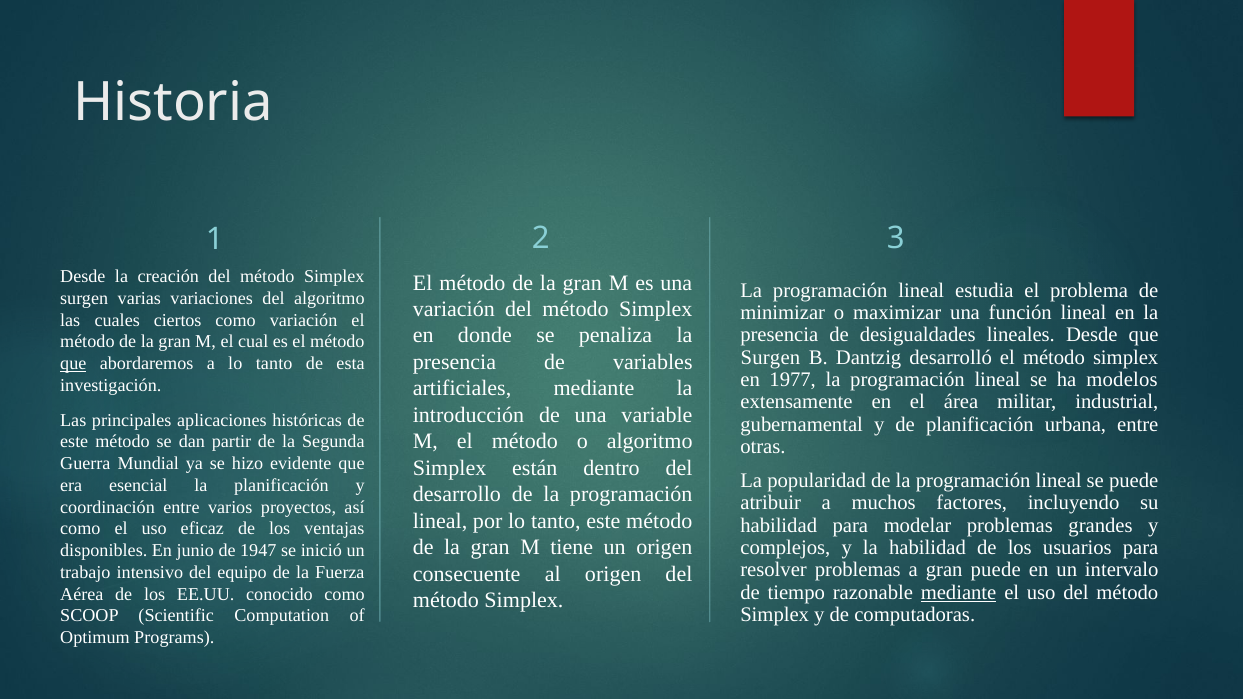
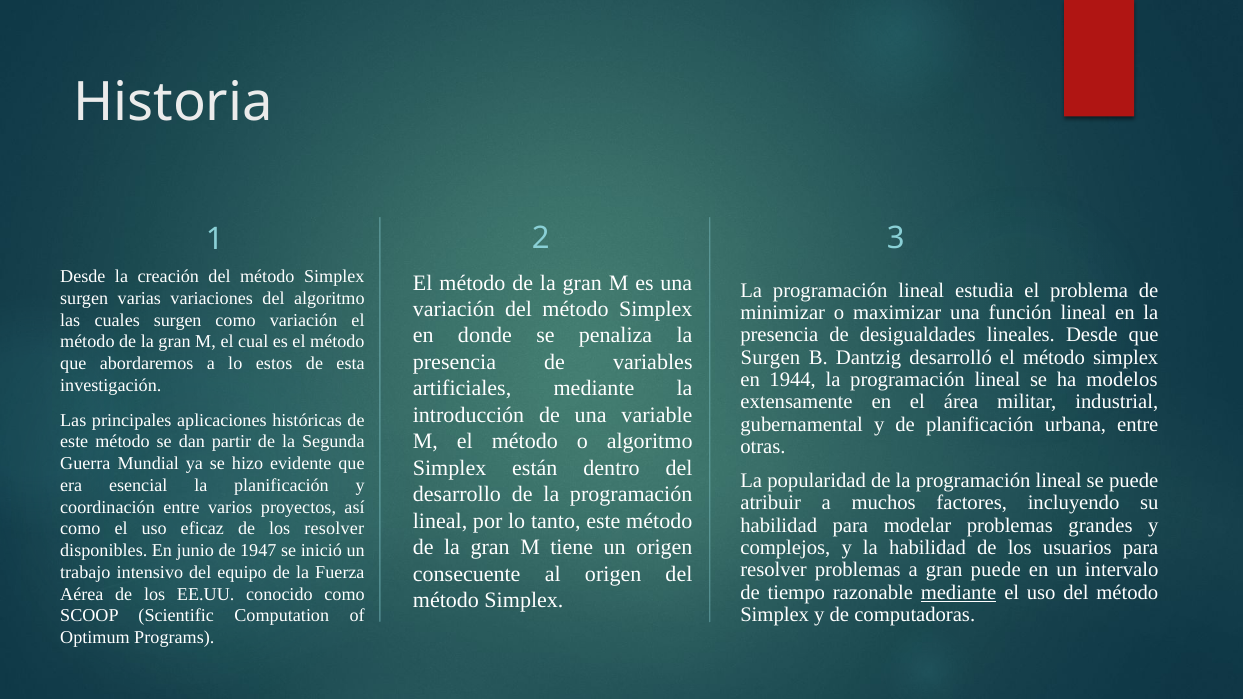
cuales ciertos: ciertos -> surgen
que at (73, 364) underline: present -> none
a lo tanto: tanto -> estos
1977: 1977 -> 1944
los ventajas: ventajas -> resolver
